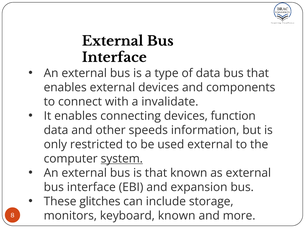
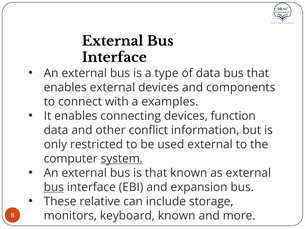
invalidate: invalidate -> examples
speeds: speeds -> conflict
bus at (54, 187) underline: none -> present
glitches: glitches -> relative
